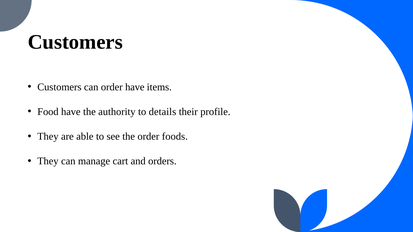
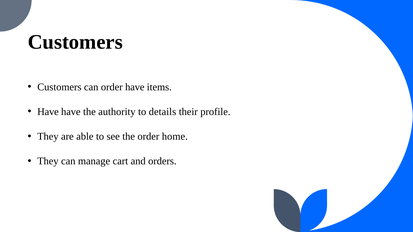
Food at (48, 112): Food -> Have
foods: foods -> home
